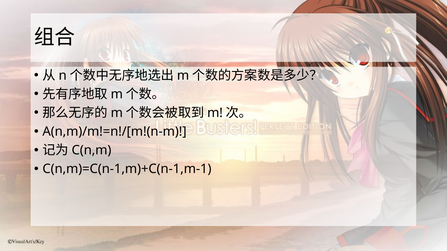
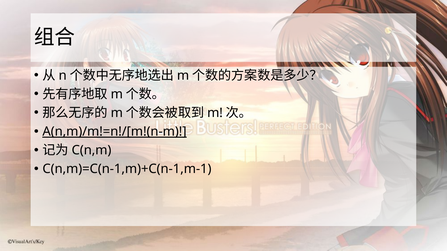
A(n,m)/m!=n!/[m!(n-m underline: none -> present
